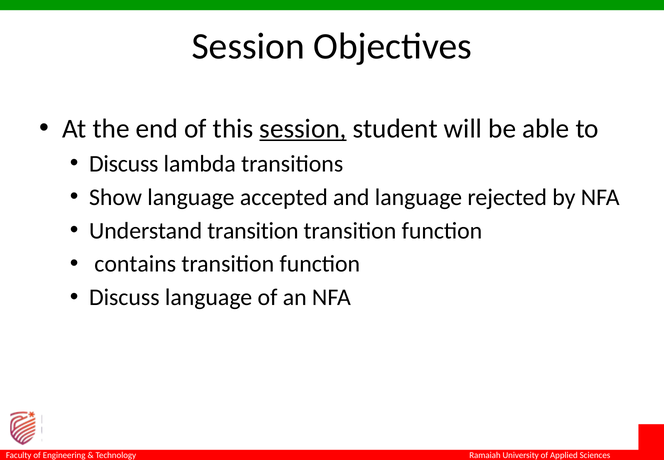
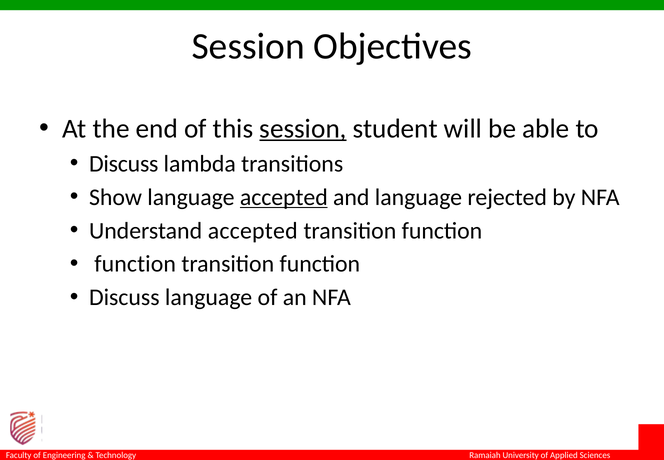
accepted at (284, 197) underline: none -> present
Understand transition: transition -> accepted
contains at (135, 264): contains -> function
